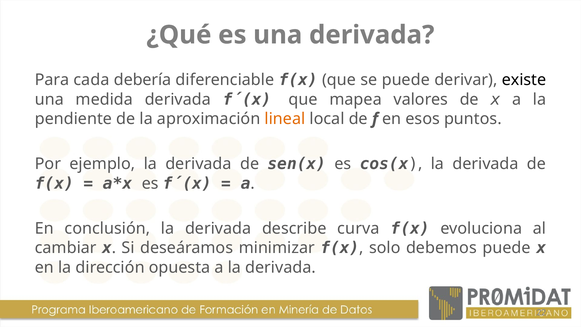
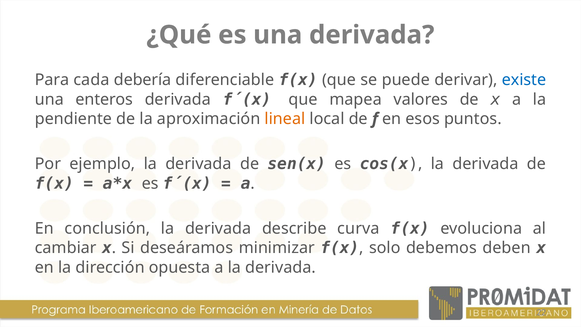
existe colour: black -> blue
medida: medida -> enteros
debemos puede: puede -> deben
